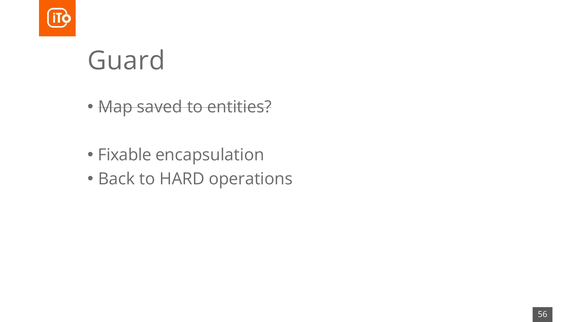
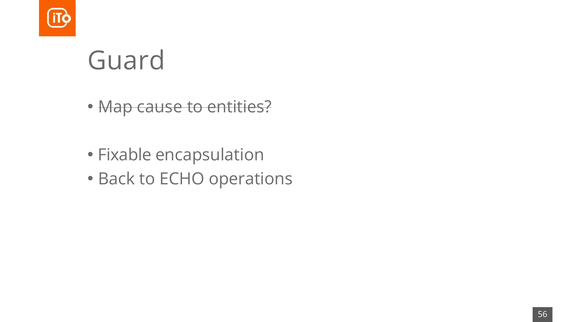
saved: saved -> cause
HARD: HARD -> ECHO
